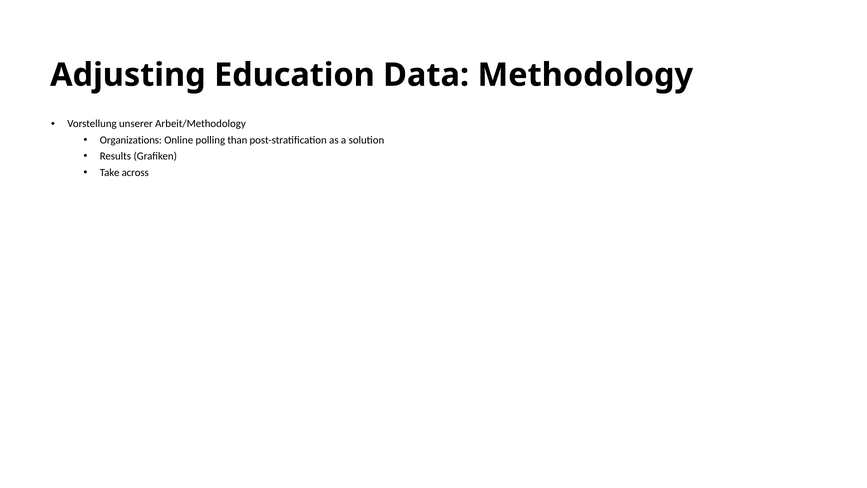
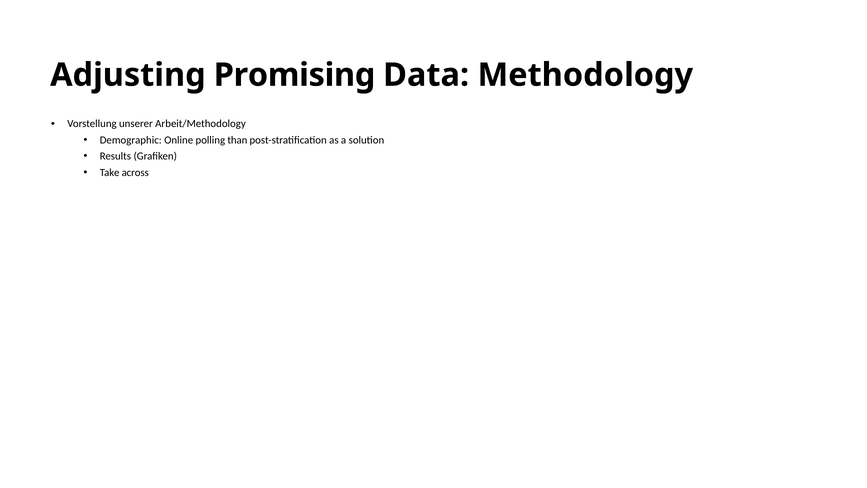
Education: Education -> Promising
Organizations: Organizations -> Demographic
